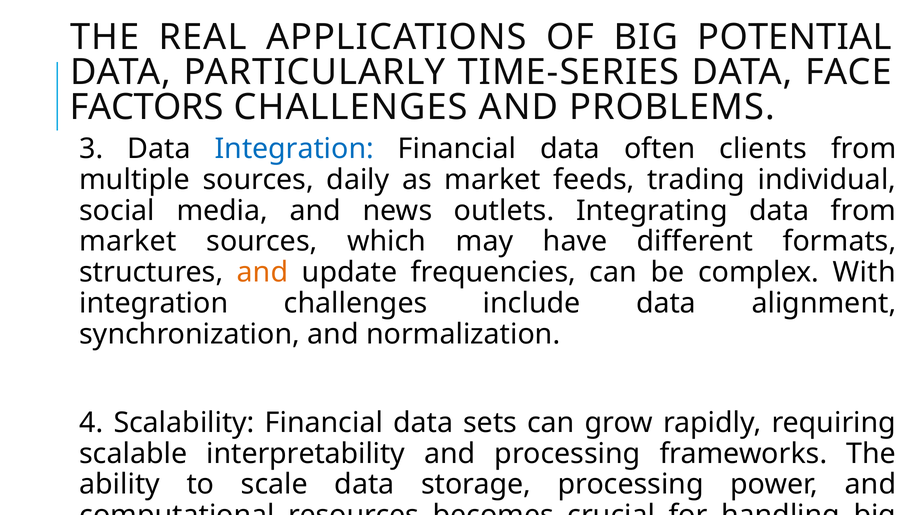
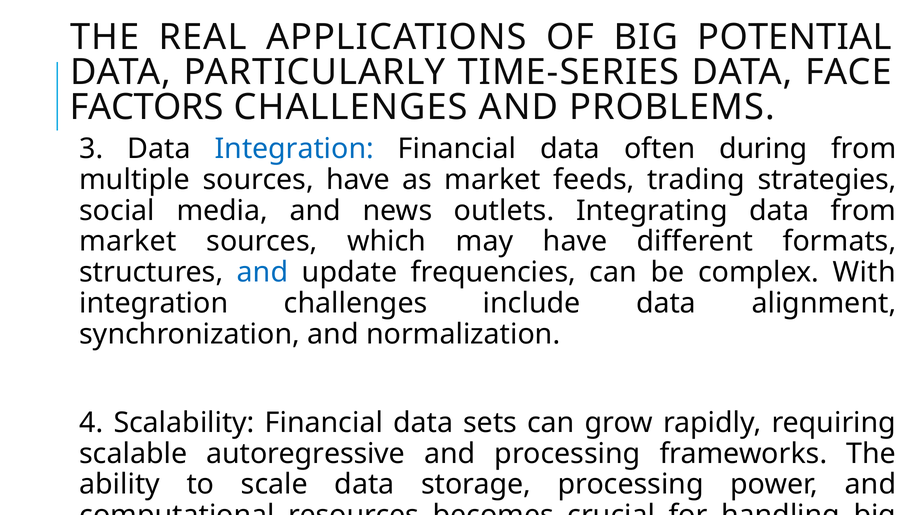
clients: clients -> during
sources daily: daily -> have
individual: individual -> strategies
and at (263, 273) colour: orange -> blue
interpretability: interpretability -> autoregressive
